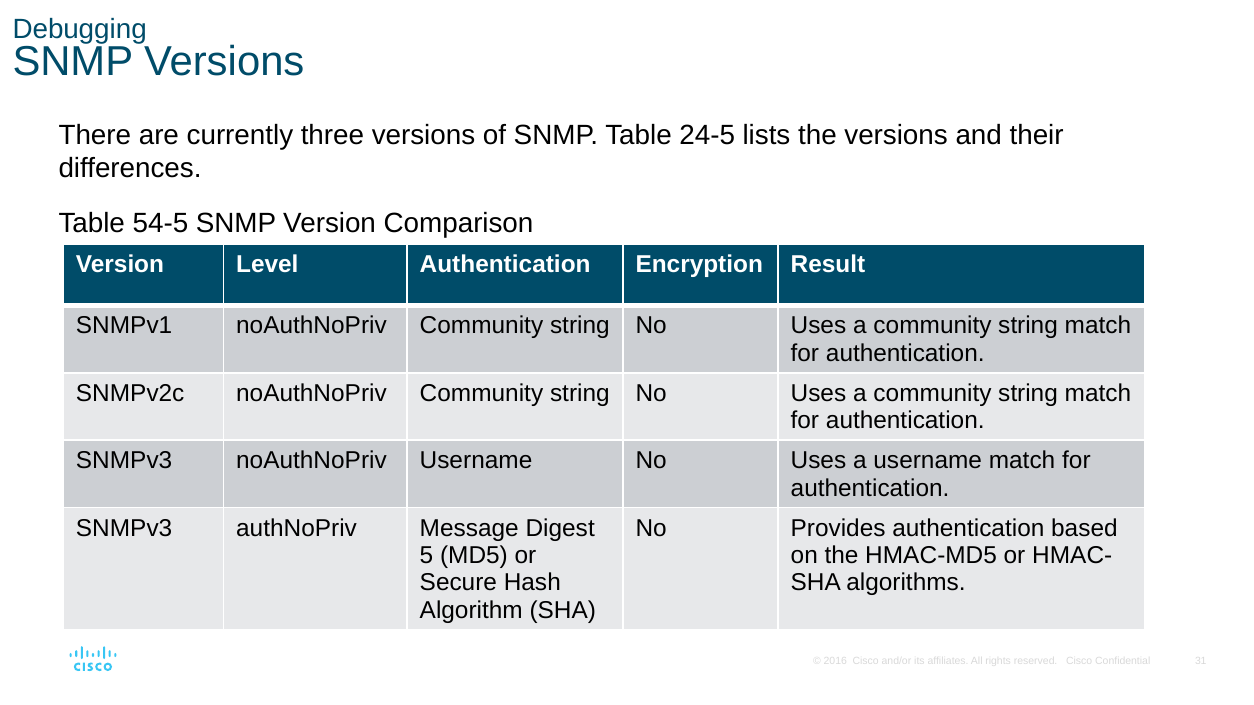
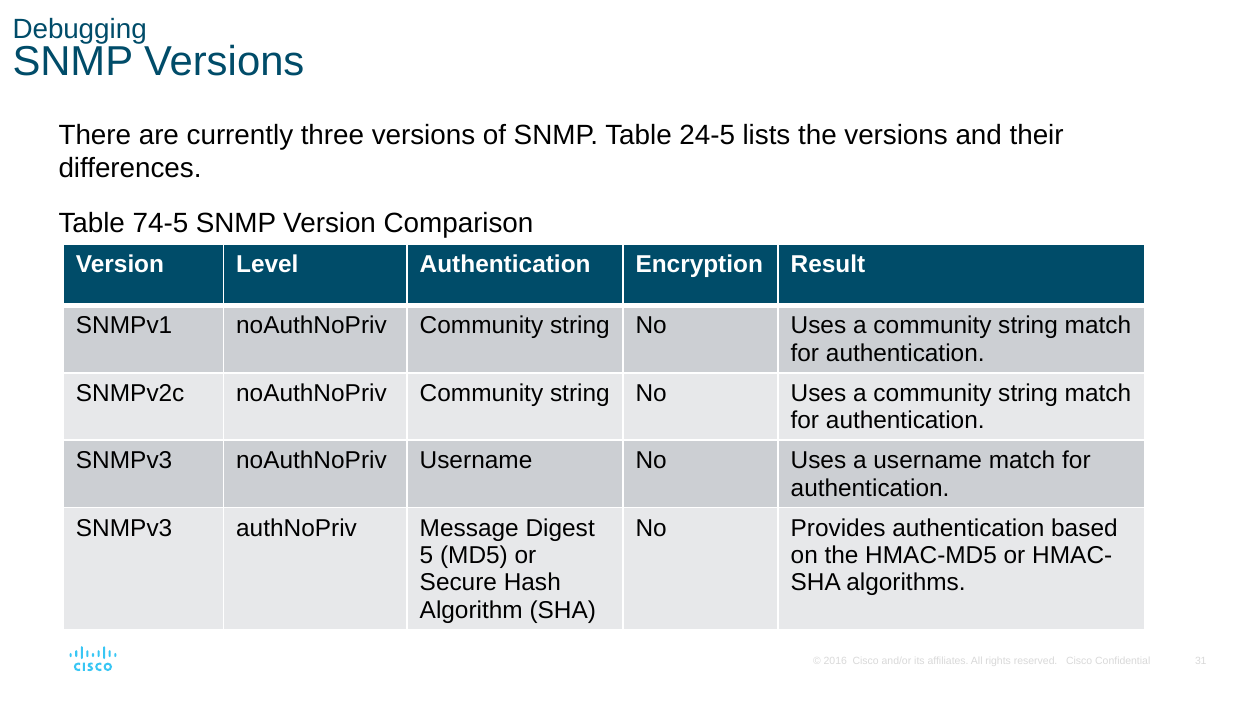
54-5: 54-5 -> 74-5
